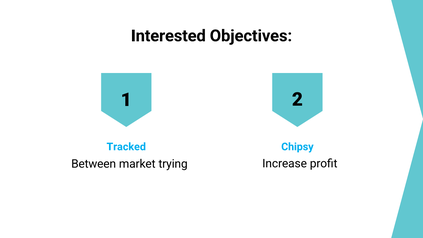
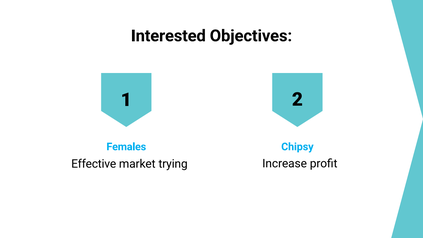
Tracked: Tracked -> Females
Between: Between -> Effective
